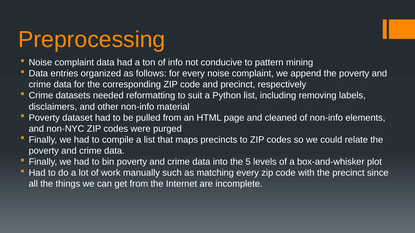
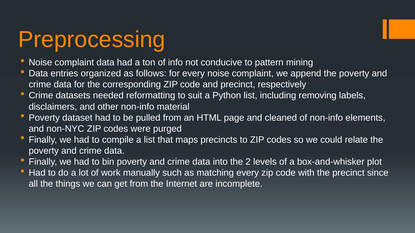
5: 5 -> 2
